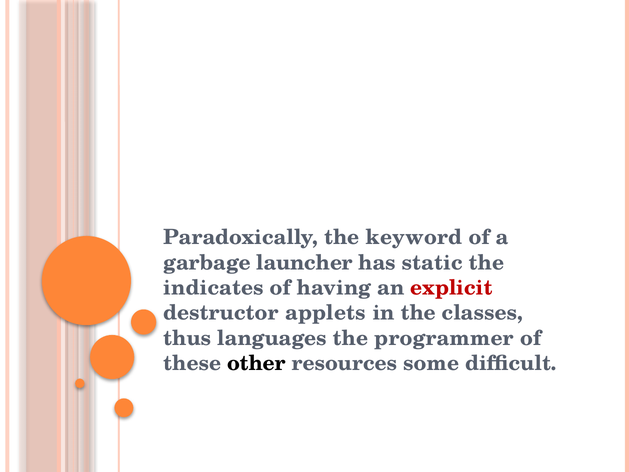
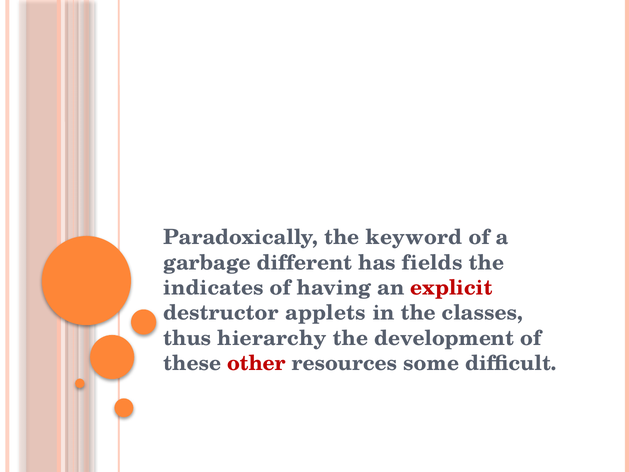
launcher: launcher -> different
static: static -> fields
languages: languages -> hierarchy
programmer: programmer -> development
other colour: black -> red
